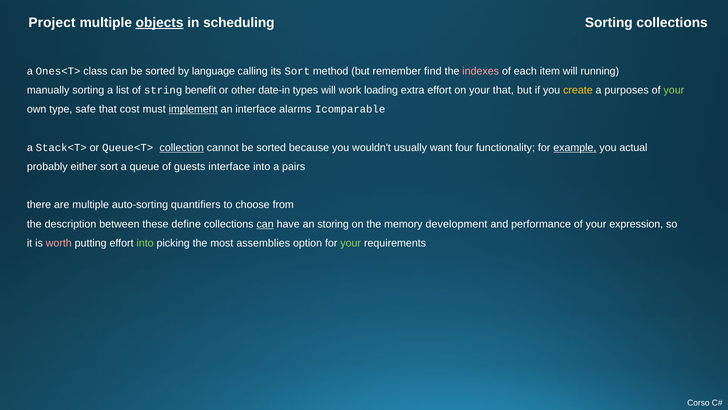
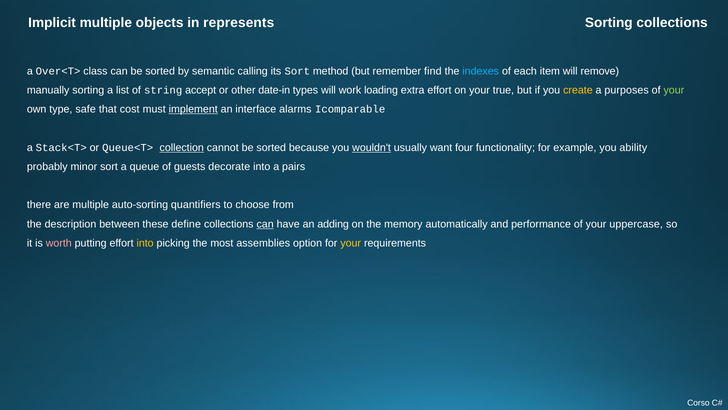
Project: Project -> Implicit
objects underline: present -> none
scheduling: scheduling -> represents
Ones<T>: Ones<T> -> Over<T>
language: language -> semantic
indexes colour: pink -> light blue
running: running -> remove
benefit: benefit -> accept
your that: that -> true
wouldn't underline: none -> present
example underline: present -> none
actual: actual -> ability
either: either -> minor
guests interface: interface -> decorate
storing: storing -> adding
development: development -> automatically
expression: expression -> uppercase
into at (145, 243) colour: light green -> yellow
your at (351, 243) colour: light green -> yellow
